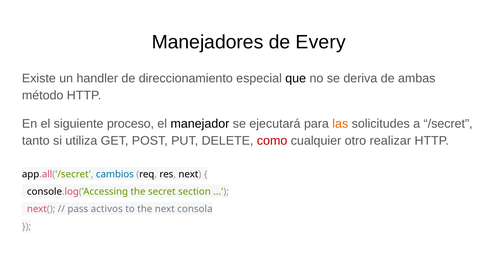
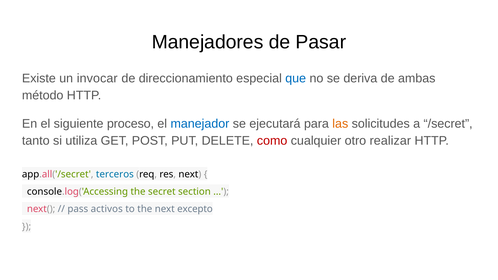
Every: Every -> Pasar
handler: handler -> invocar
que colour: black -> blue
manejador colour: black -> blue
cambios: cambios -> terceros
consola: consola -> excepto
